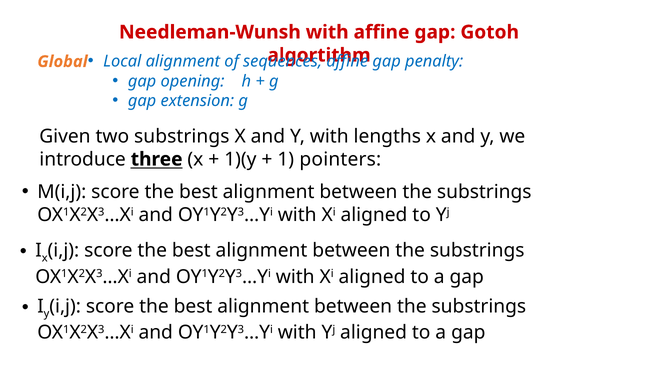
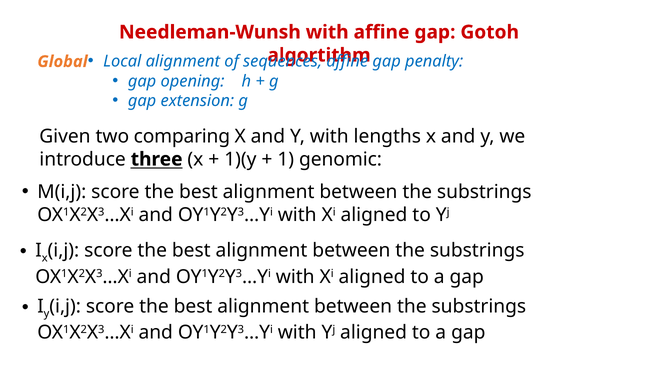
two substrings: substrings -> comparing
pointers: pointers -> genomic
